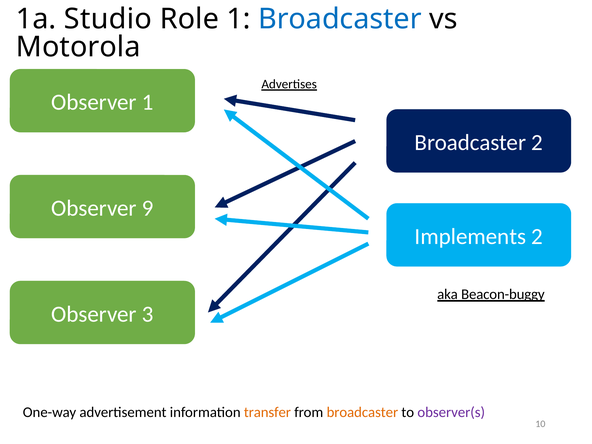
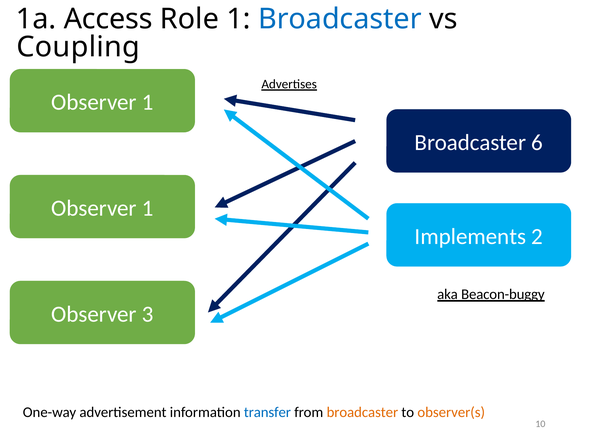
Studio: Studio -> Access
Motorola: Motorola -> Coupling
Broadcaster 2: 2 -> 6
9 at (148, 208): 9 -> 1
transfer colour: orange -> blue
observer(s colour: purple -> orange
